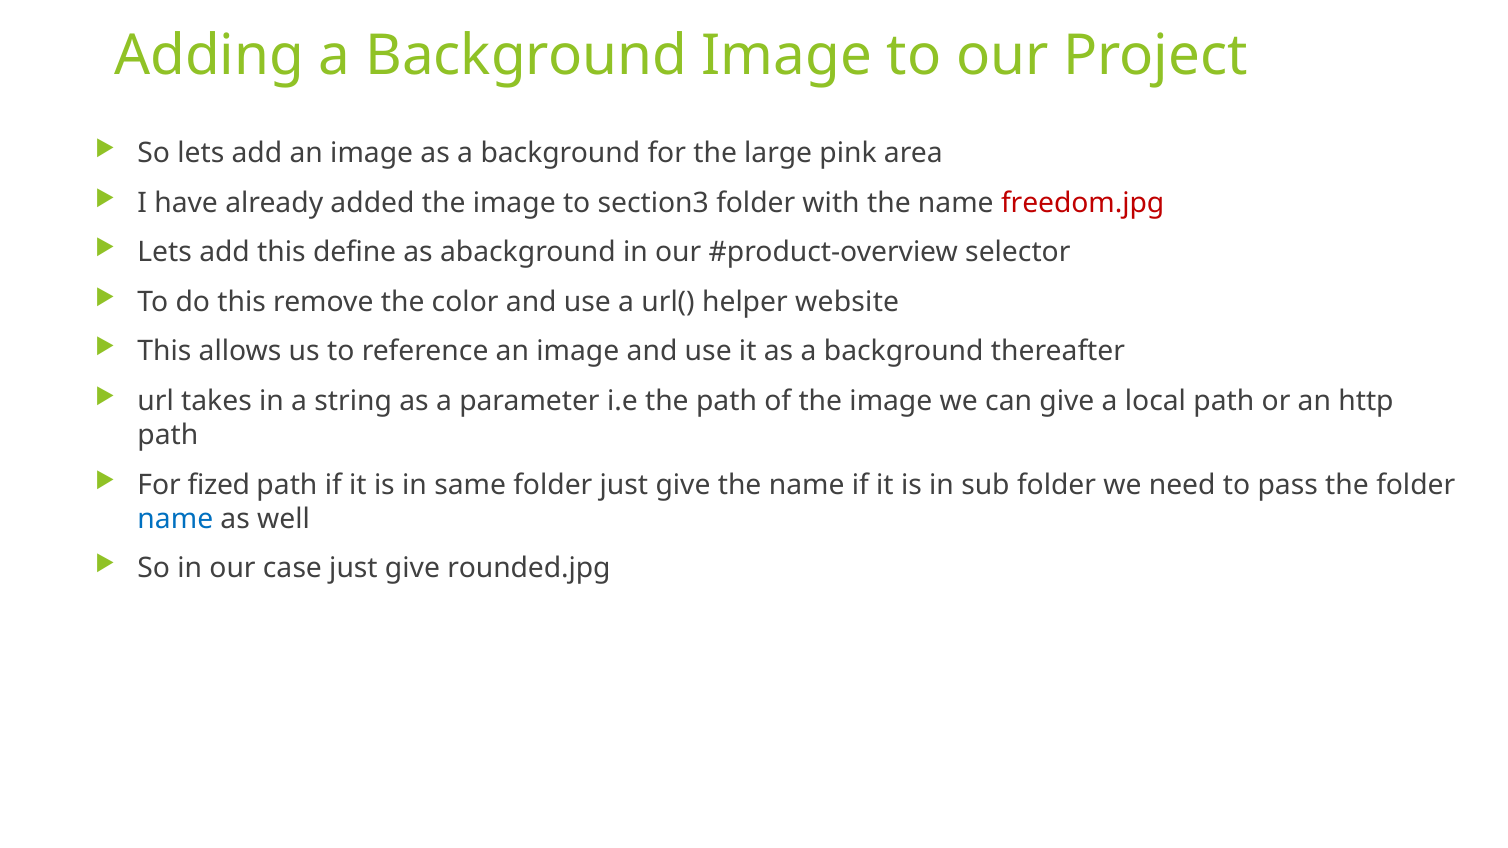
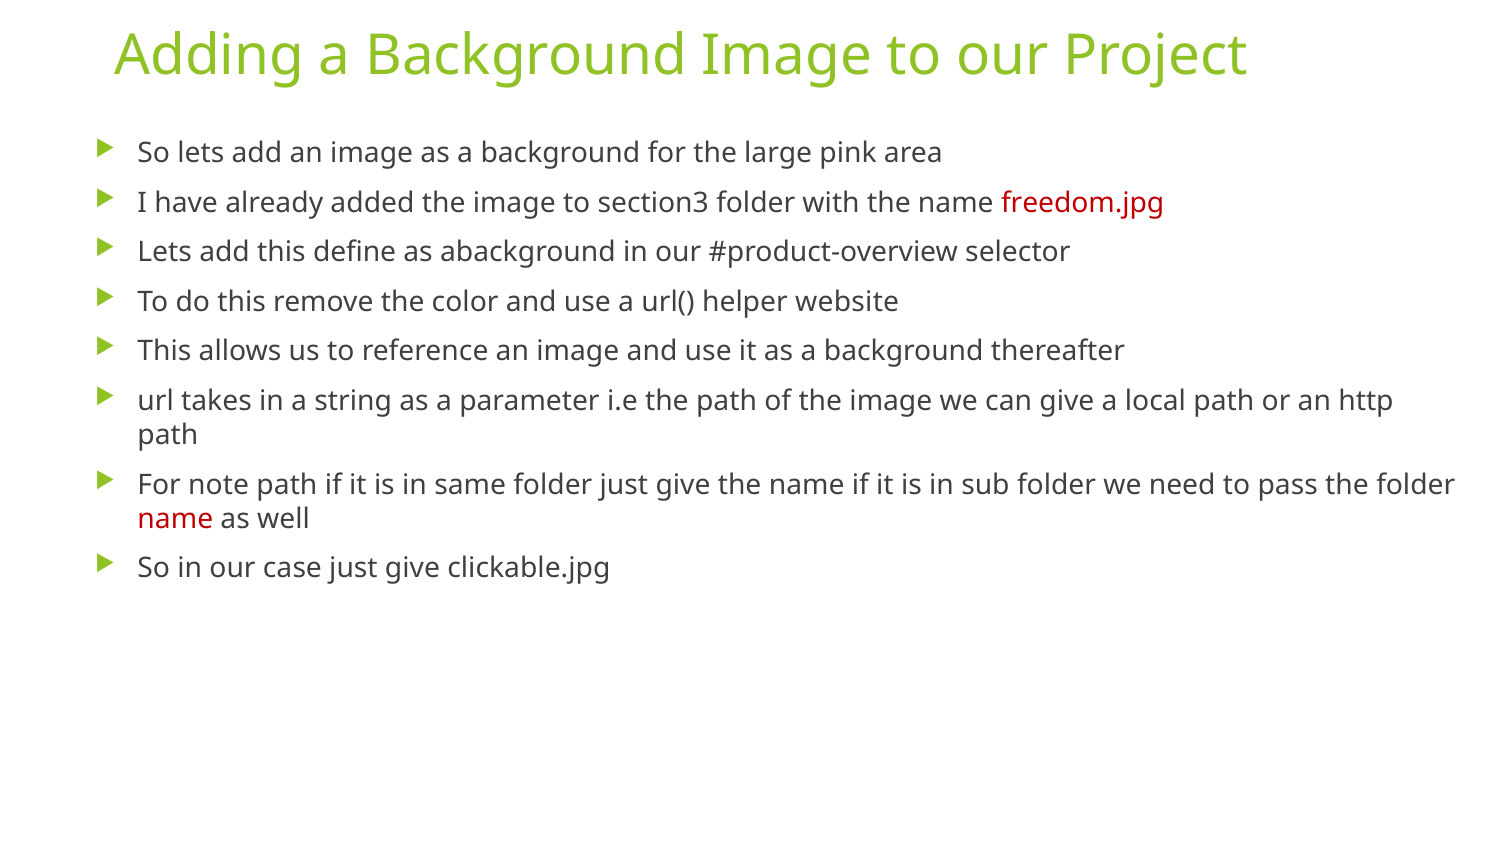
fized: fized -> note
name at (175, 519) colour: blue -> red
rounded.jpg: rounded.jpg -> clickable.jpg
